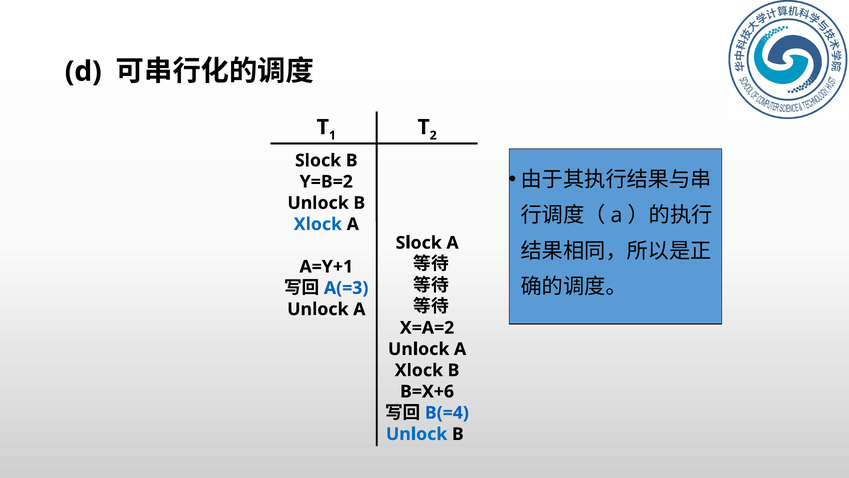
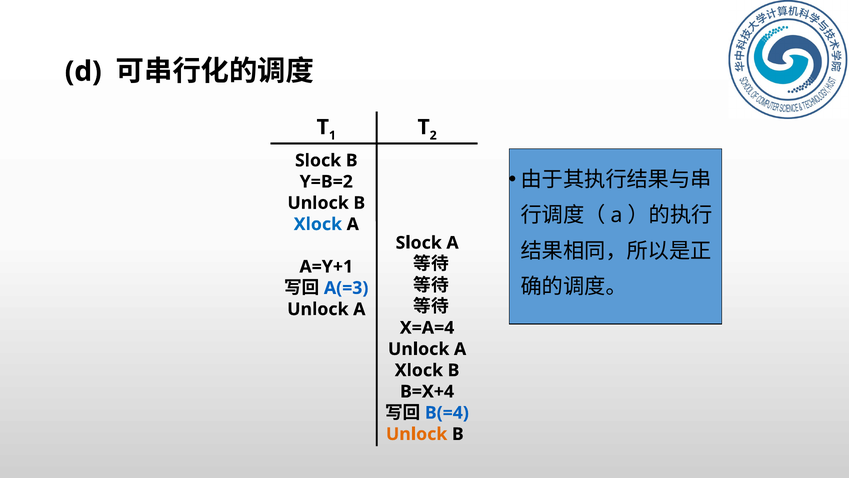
X=A=2: X=A=2 -> X=A=4
B=X+6: B=X+6 -> B=X+4
Unlock at (417, 434) colour: blue -> orange
